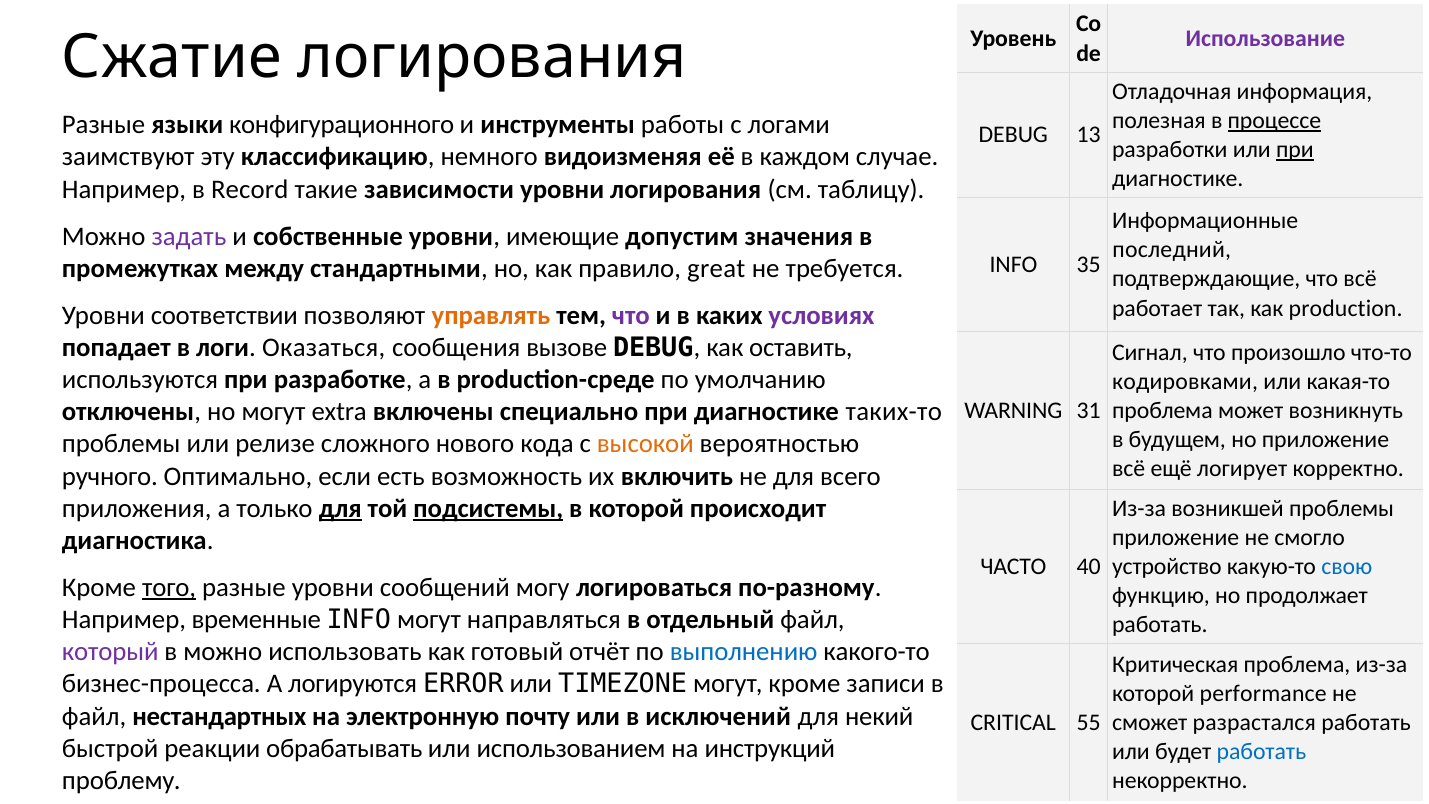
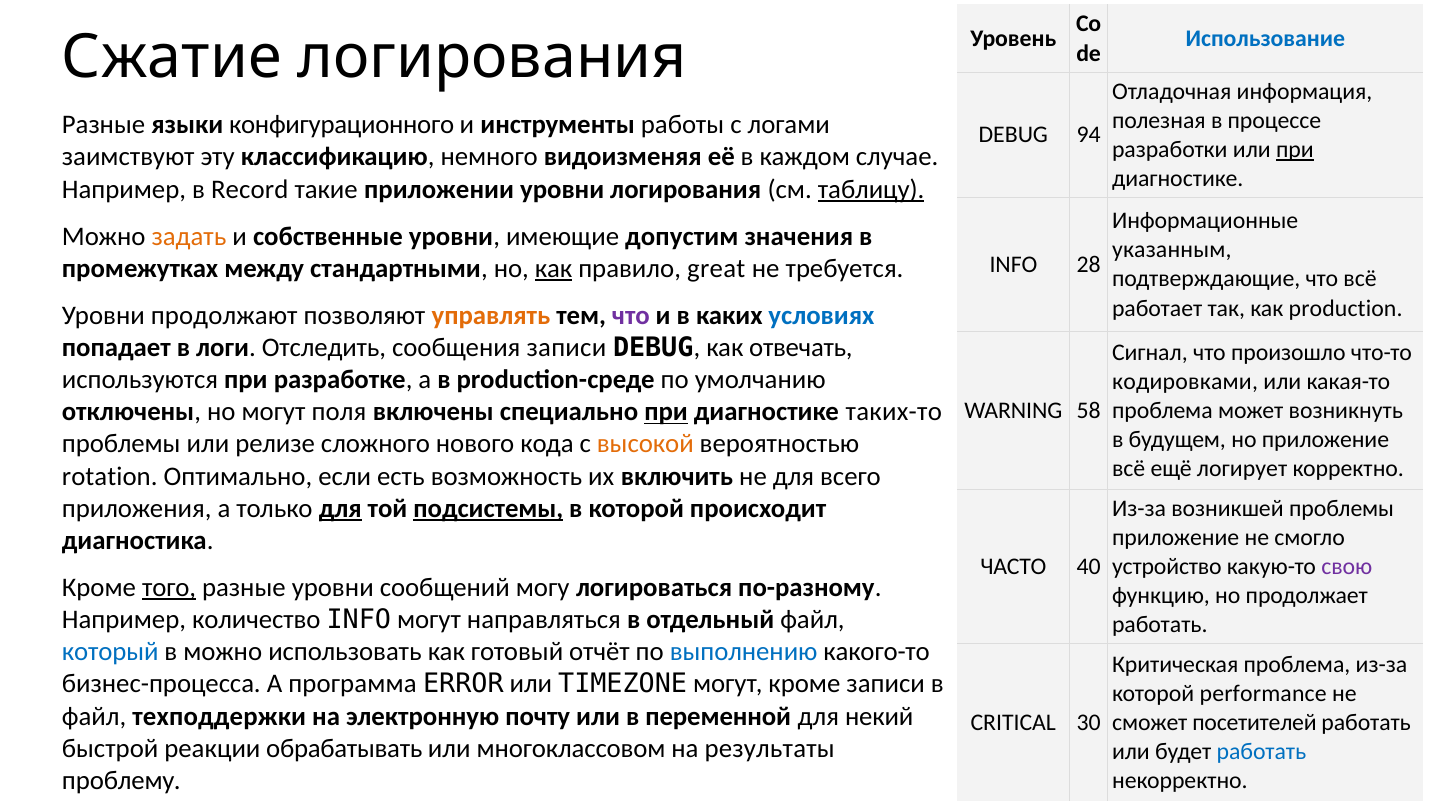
Использование colour: purple -> blue
процессе underline: present -> none
13: 13 -> 94
зависимости: зависимости -> приложении
таблицу underline: none -> present
задать colour: purple -> orange
последний: последний -> указанным
35: 35 -> 28
как at (554, 268) underline: none -> present
соответствии: соответствии -> продолжают
условиях colour: purple -> blue
Оказаться: Оказаться -> Отследить
сообщения вызове: вызове -> записи
оставить: оставить -> отвечать
31: 31 -> 58
extra: extra -> поля
при at (666, 412) underline: none -> present
ручного: ручного -> rotation
свою colour: blue -> purple
временные: временные -> количество
который colour: purple -> blue
логируются: логируются -> программа
нестандартных: нестандартных -> техподдержки
исключений: исключений -> переменной
55: 55 -> 30
разрастался: разрастался -> посетителей
использованием: использованием -> многоклассовом
инструкций: инструкций -> результаты
